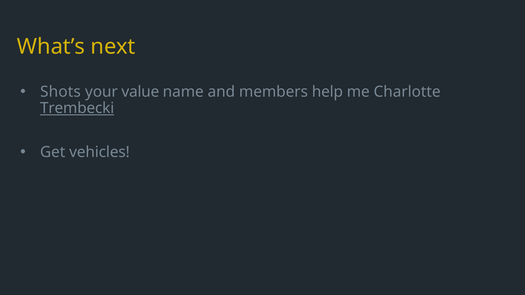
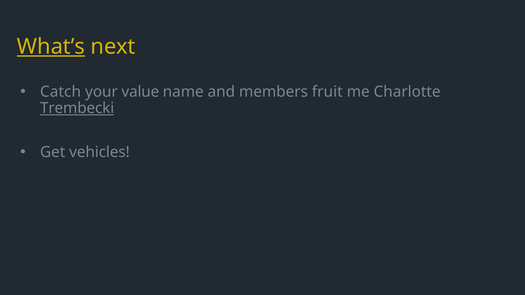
What’s underline: none -> present
Shots: Shots -> Catch
help: help -> fruit
